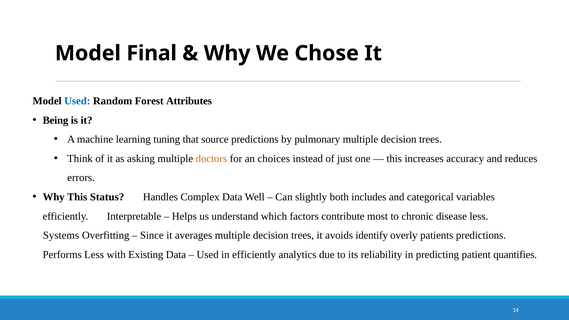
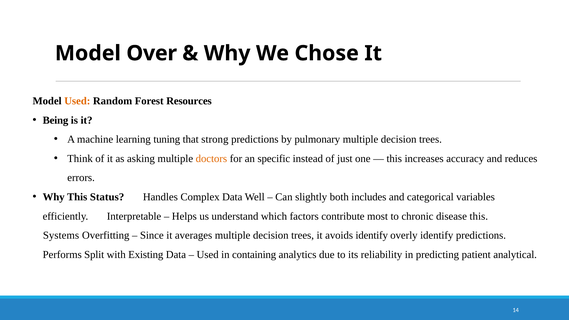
Final: Final -> Over
Used at (77, 101) colour: blue -> orange
Attributes: Attributes -> Resources
source: source -> strong
choices: choices -> specific
disease less: less -> this
overly patients: patients -> identify
Performs Less: Less -> Split
in efficiently: efficiently -> containing
quantifies: quantifies -> analytical
